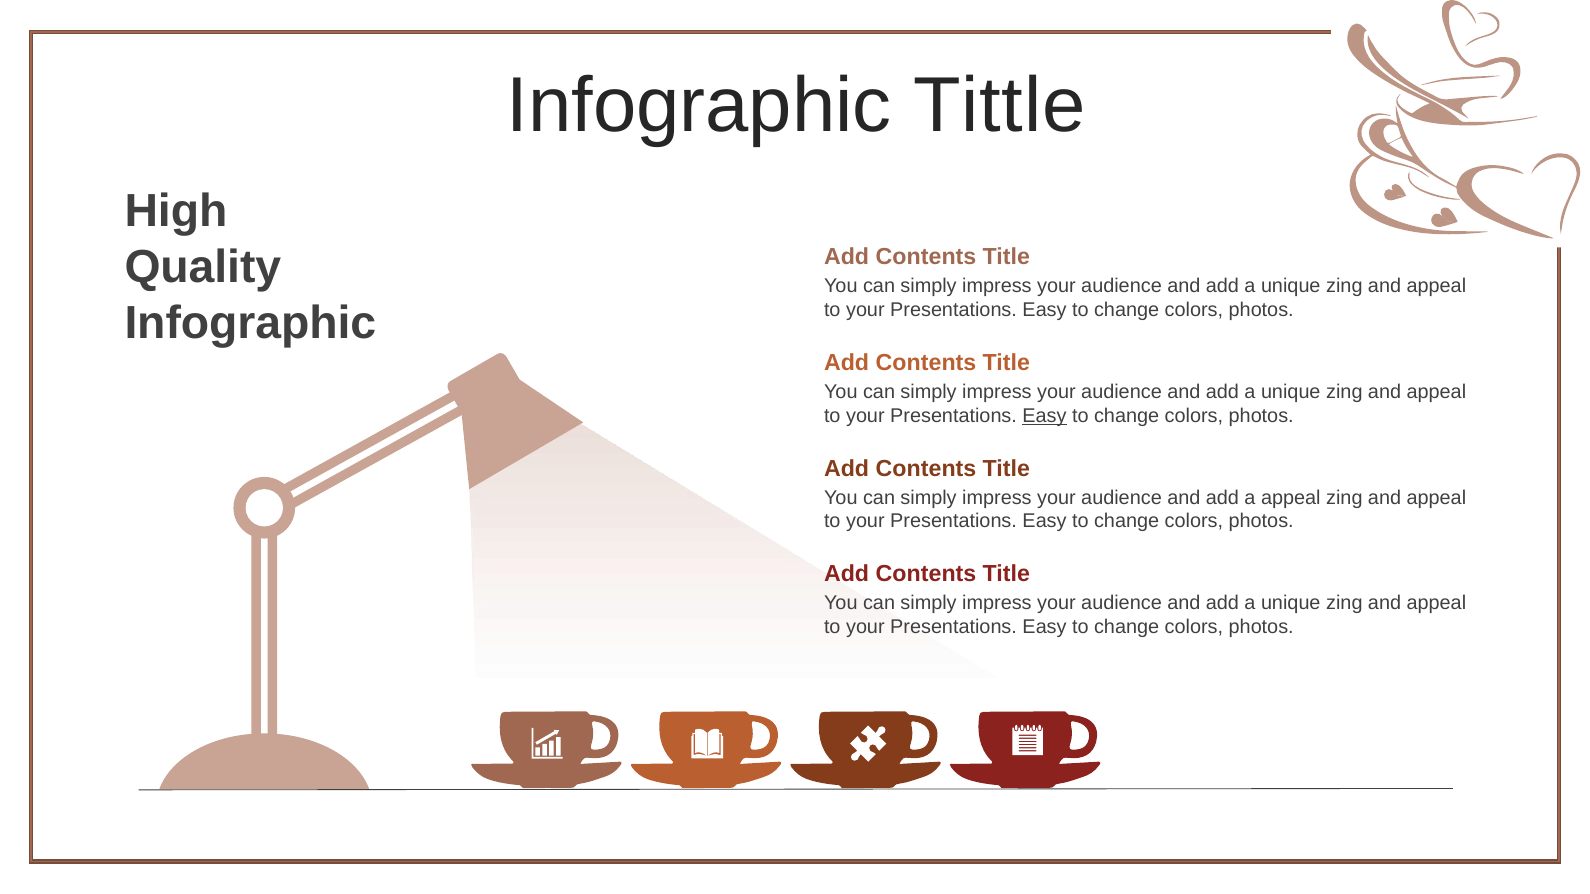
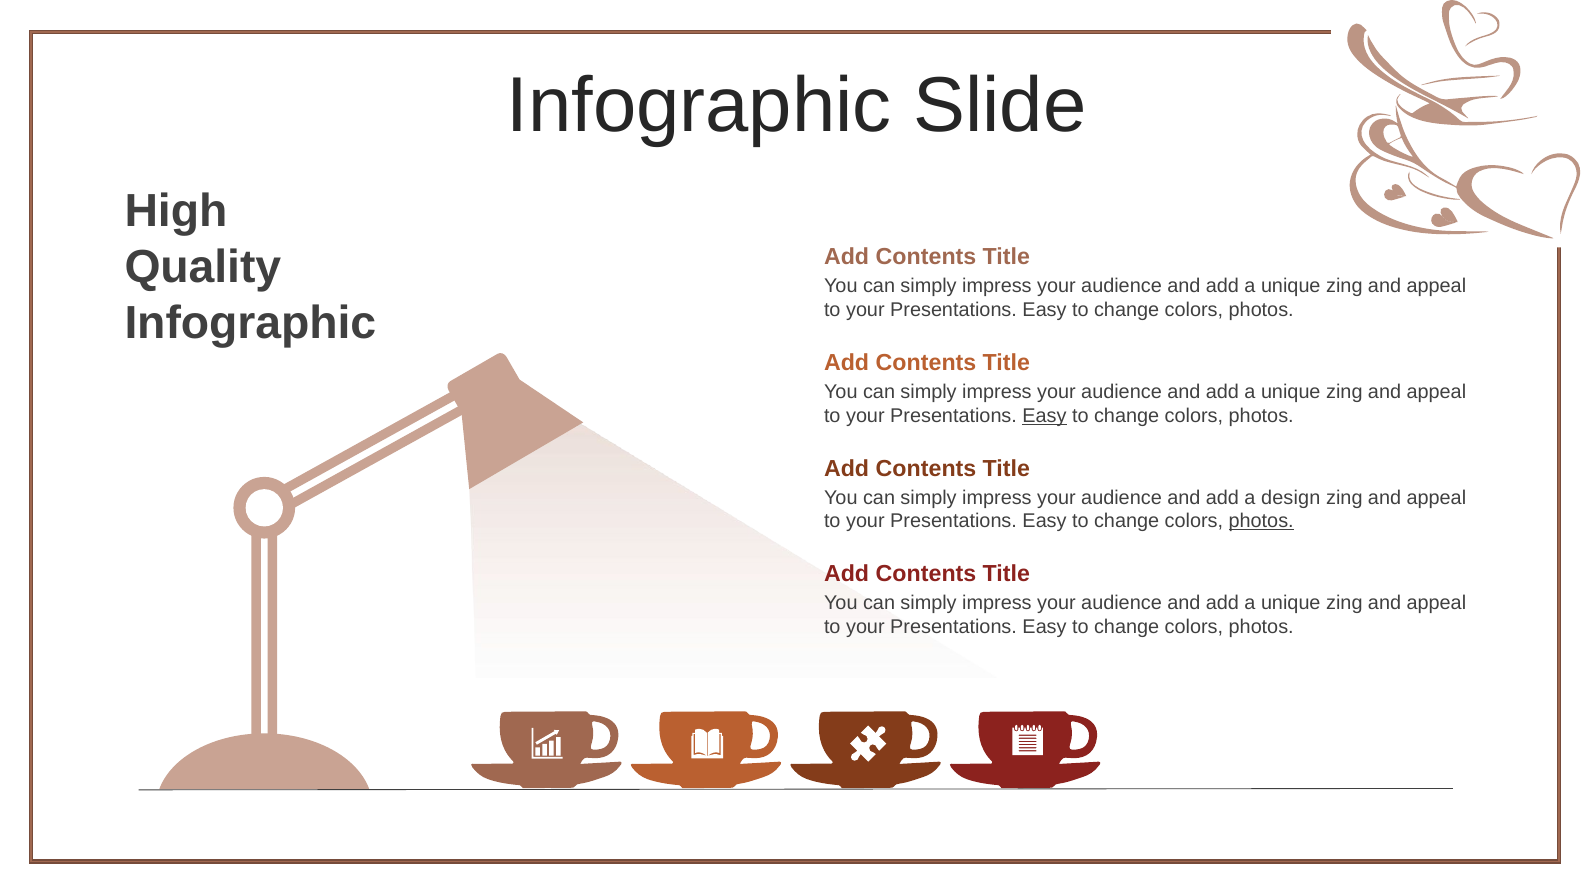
Tittle: Tittle -> Slide
a appeal: appeal -> design
photos at (1261, 522) underline: none -> present
